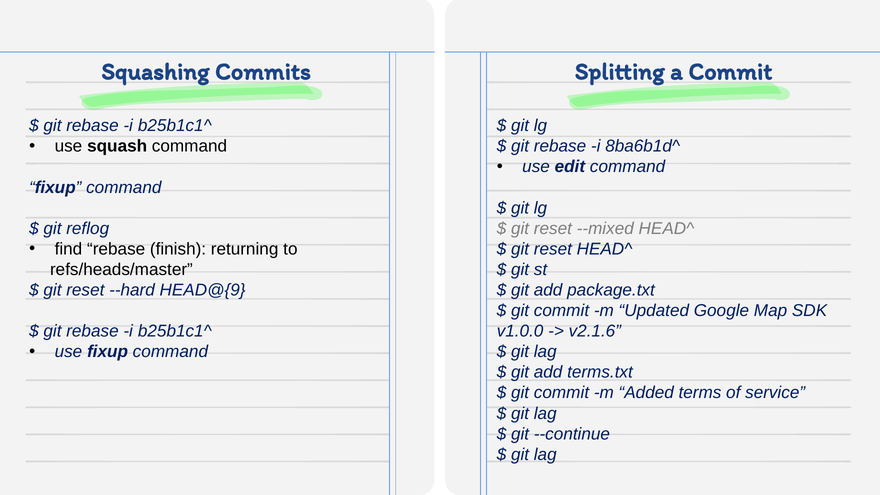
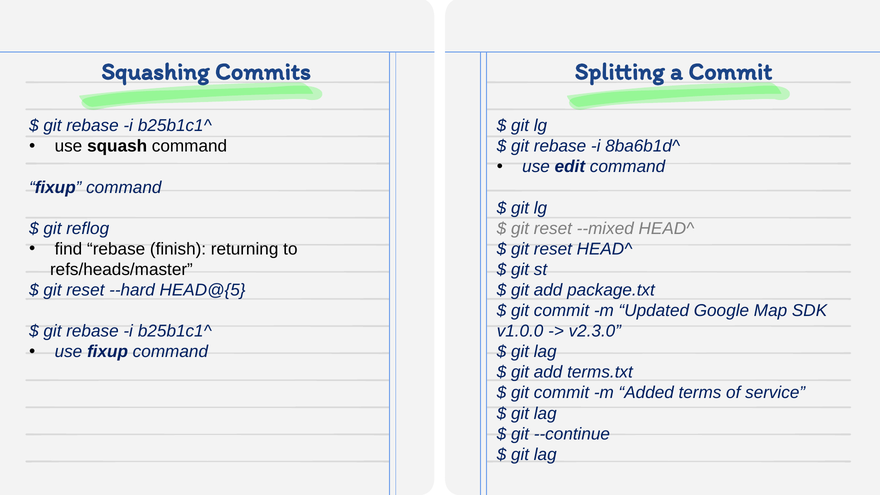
HEAD@{9: HEAD@{9 -> HEAD@{5
v2.1.6: v2.1.6 -> v2.3.0
